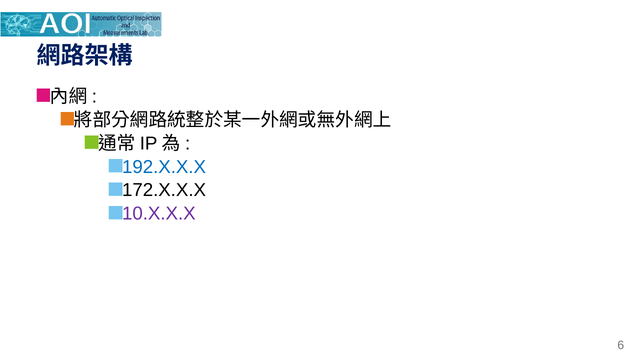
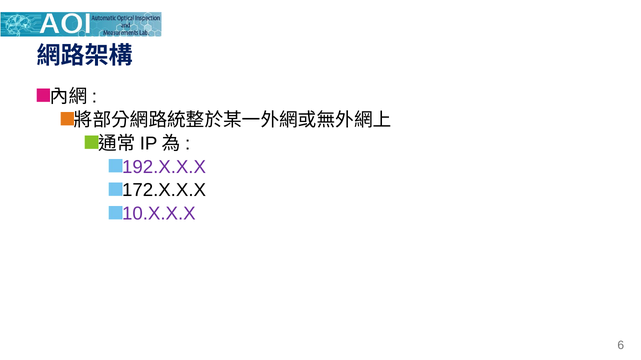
192.X.X.X colour: blue -> purple
